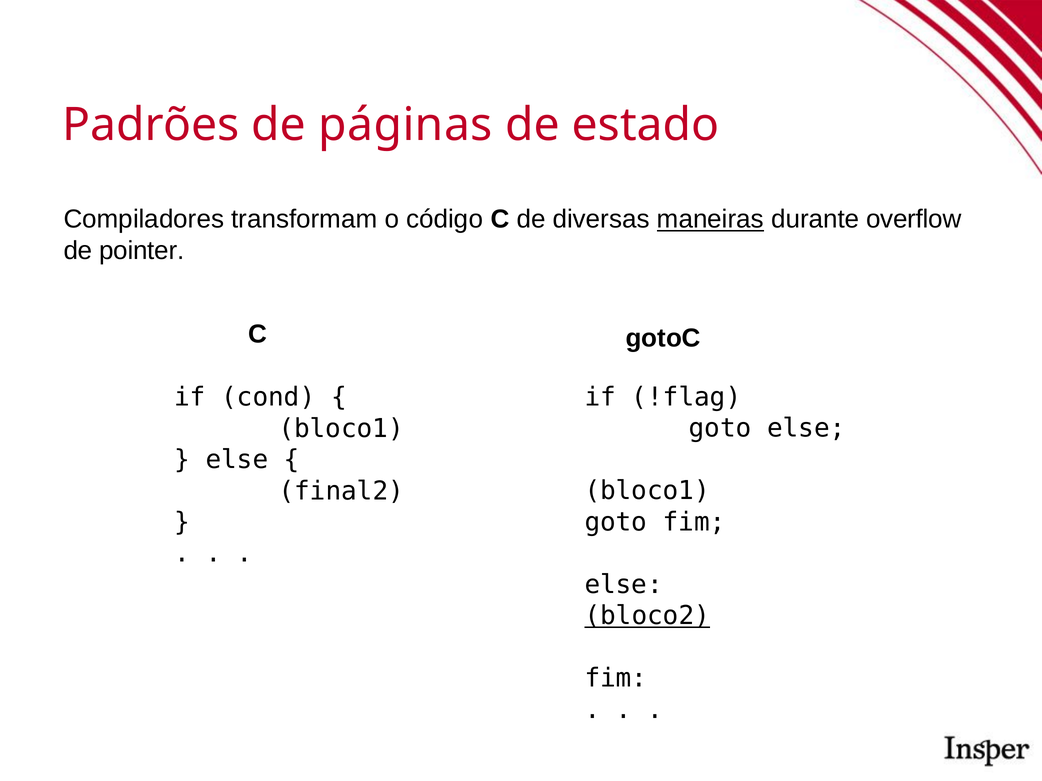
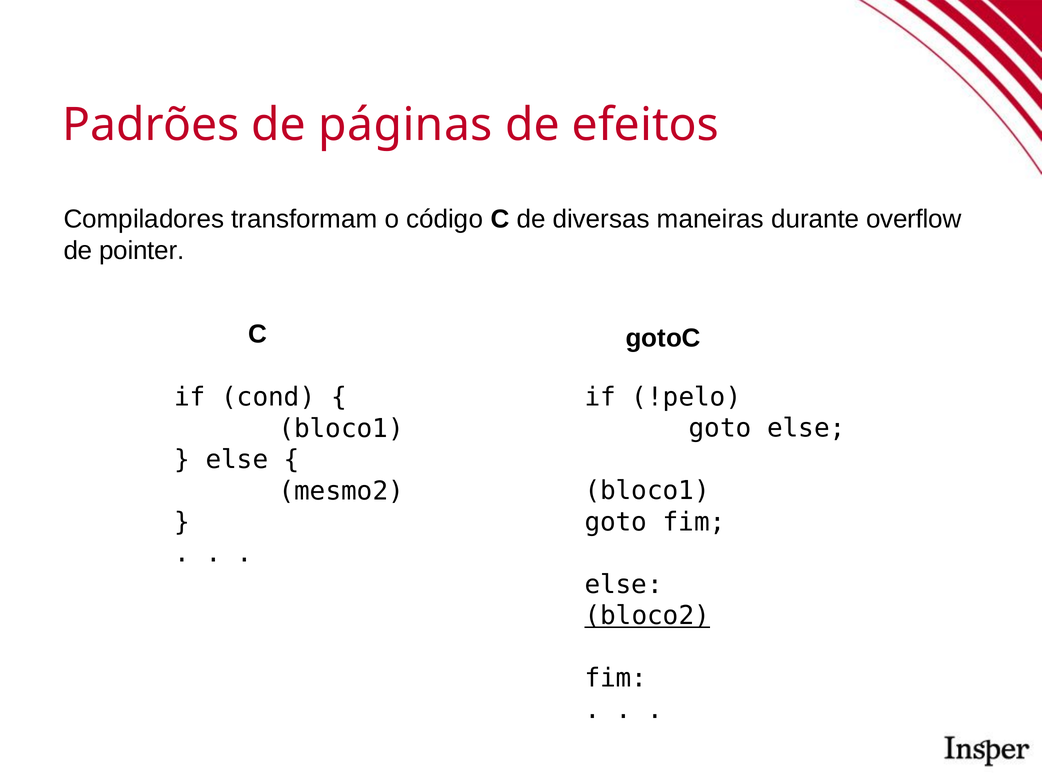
estado: estado -> efeitos
maneiras underline: present -> none
!flag: !flag -> !pelo
final2: final2 -> mesmo2
